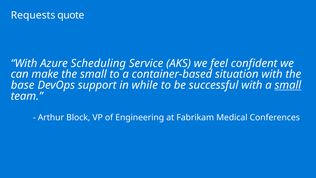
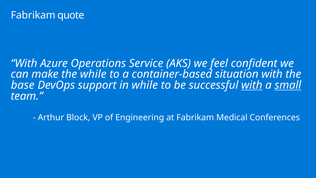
Requests at (33, 15): Requests -> Fabrikam
Scheduling: Scheduling -> Operations
the small: small -> while
with at (252, 85) underline: none -> present
